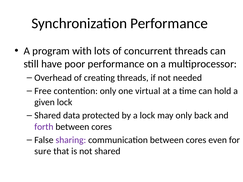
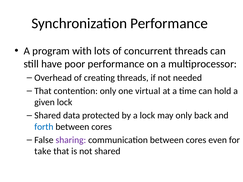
Free at (43, 91): Free -> That
forth colour: purple -> blue
sure: sure -> take
